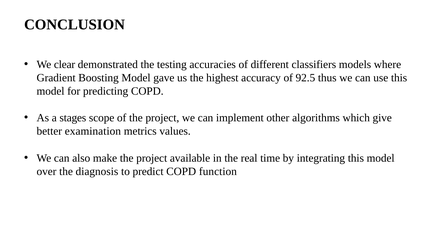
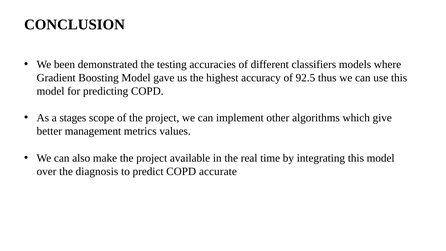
clear: clear -> been
examination: examination -> management
function: function -> accurate
